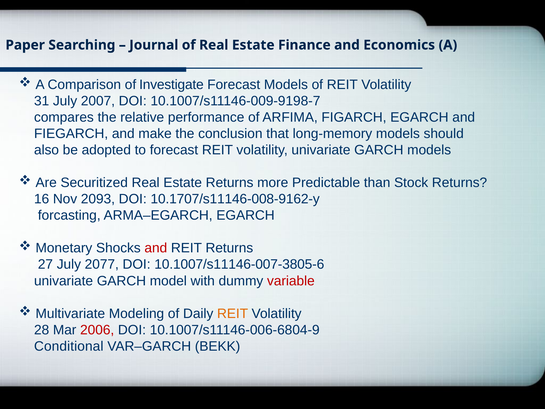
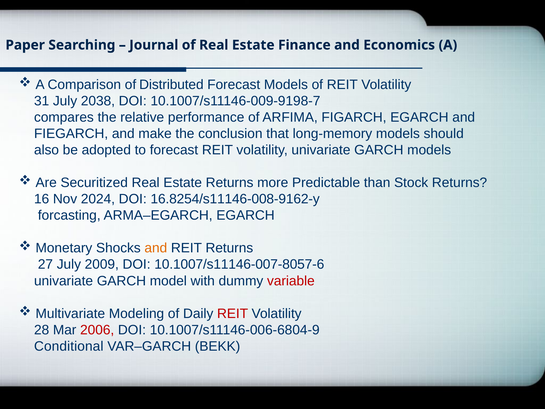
Investigate: Investigate -> Distributed
2007: 2007 -> 2038
2093: 2093 -> 2024
10.1707/s11146-008-9162-y: 10.1707/s11146-008-9162-y -> 16.8254/s11146-008-9162-y
and at (156, 248) colour: red -> orange
2077: 2077 -> 2009
10.1007/s11146-007-3805-6: 10.1007/s11146-007-3805-6 -> 10.1007/s11146-007-8057-6
REIT at (233, 313) colour: orange -> red
